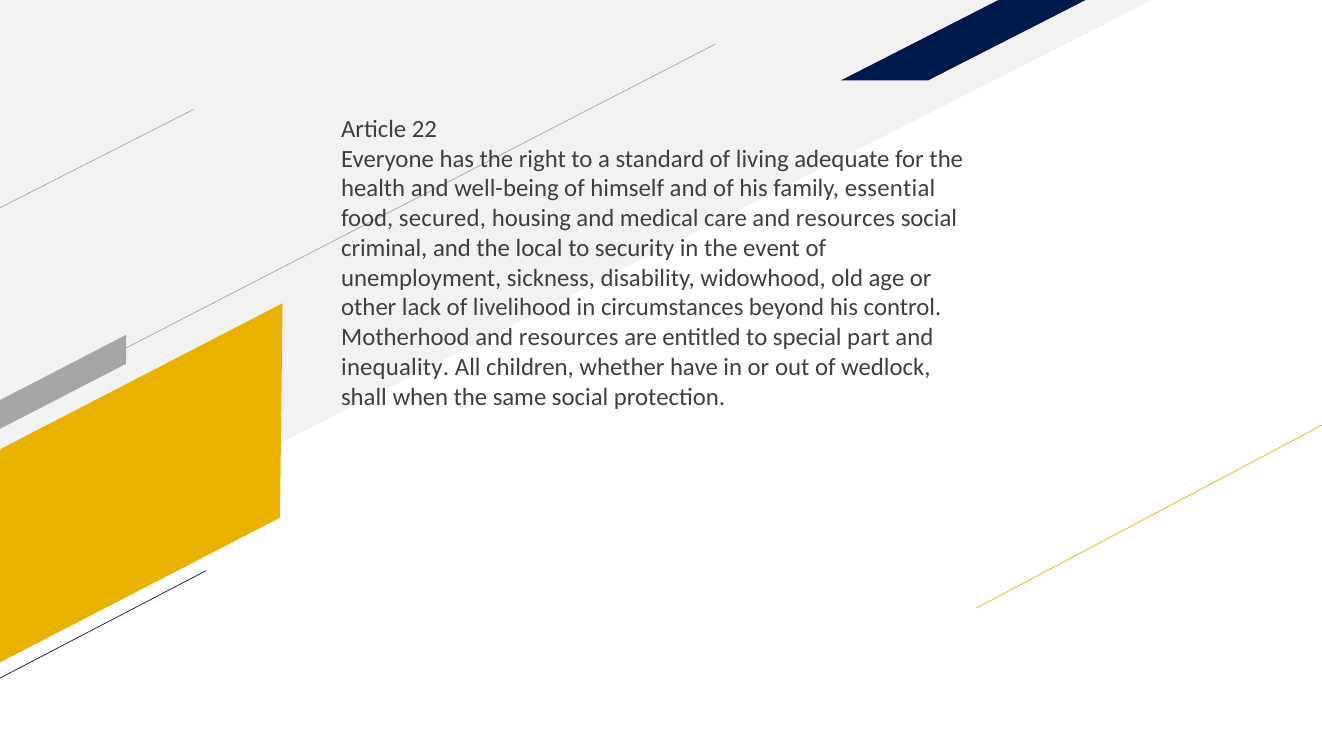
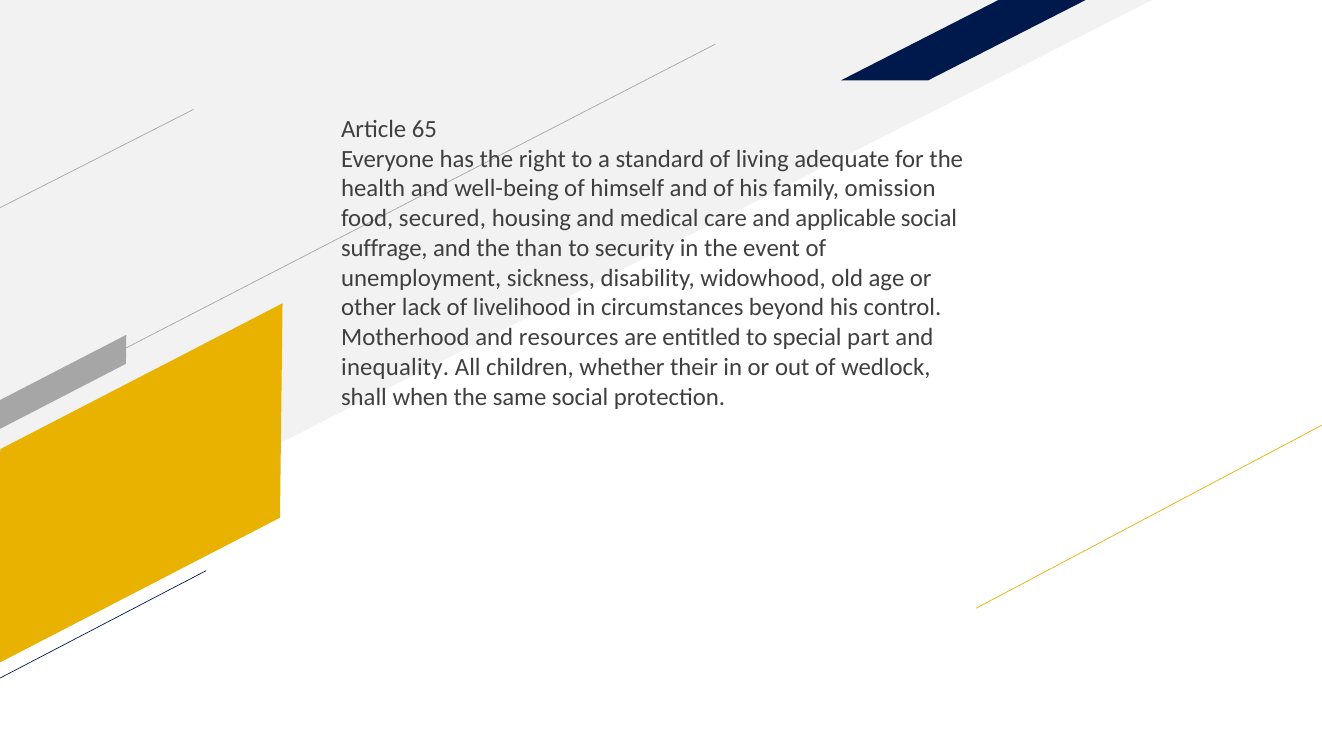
22: 22 -> 65
essential: essential -> omission
care and resources: resources -> applicable
criminal: criminal -> suffrage
local: local -> than
have: have -> their
